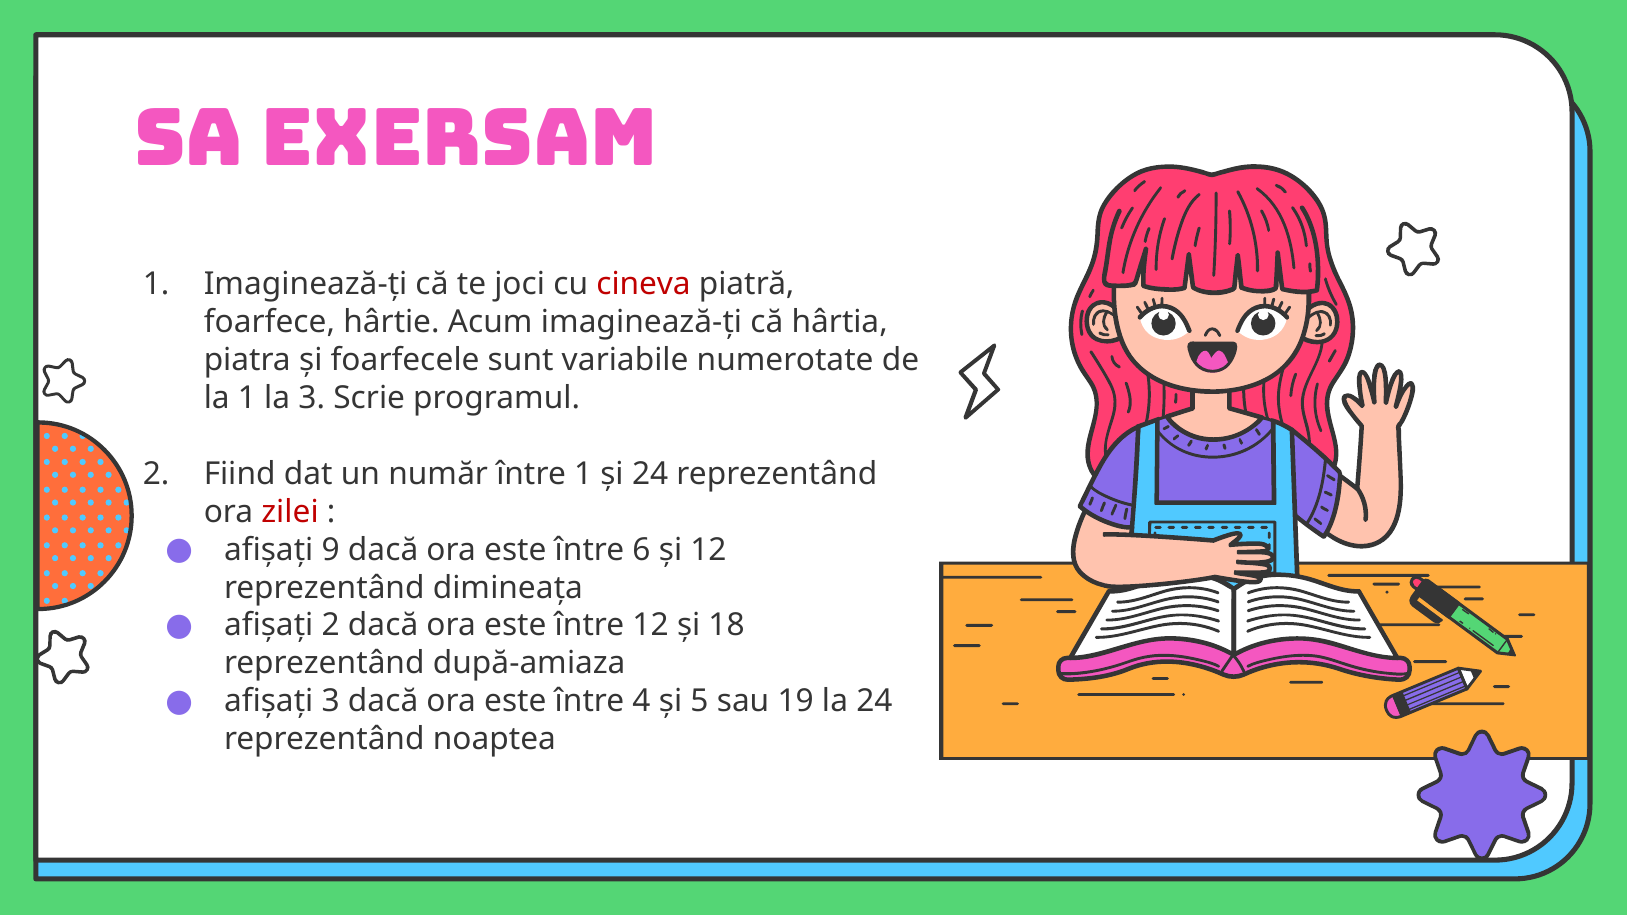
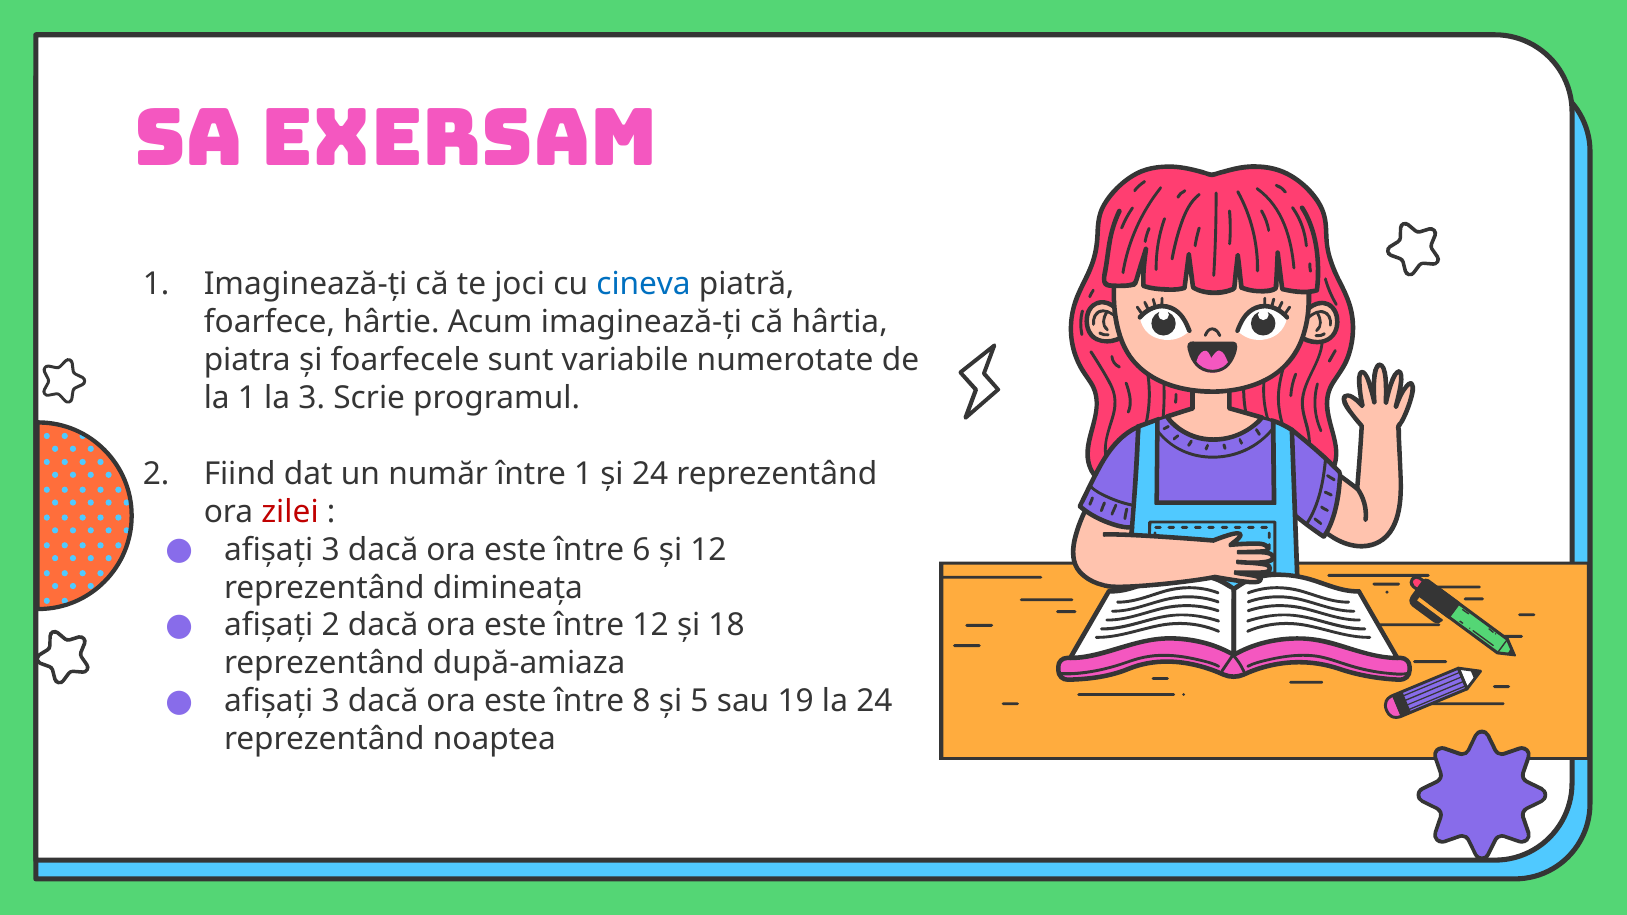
cineva colour: red -> blue
9 at (331, 550): 9 -> 3
4: 4 -> 8
